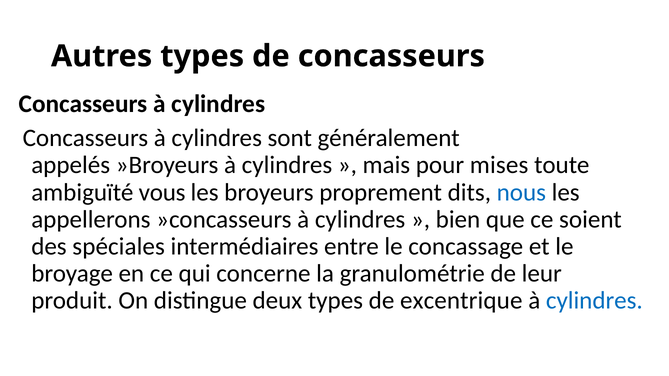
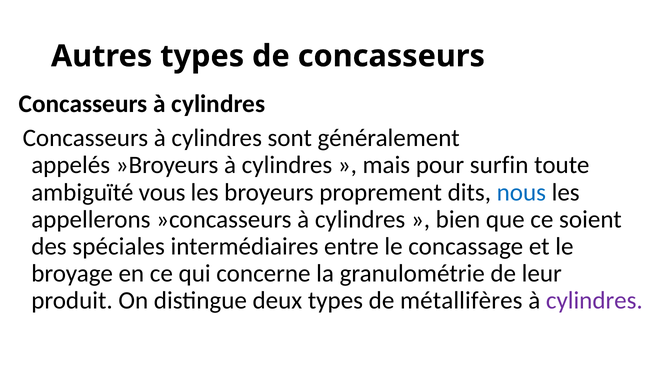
mises: mises -> surfin
excentrique: excentrique -> métallifères
cylindres at (594, 301) colour: blue -> purple
